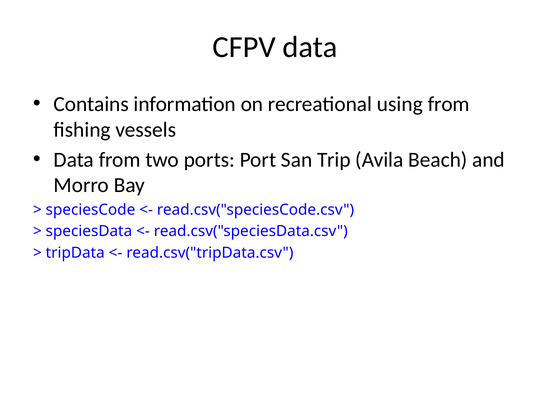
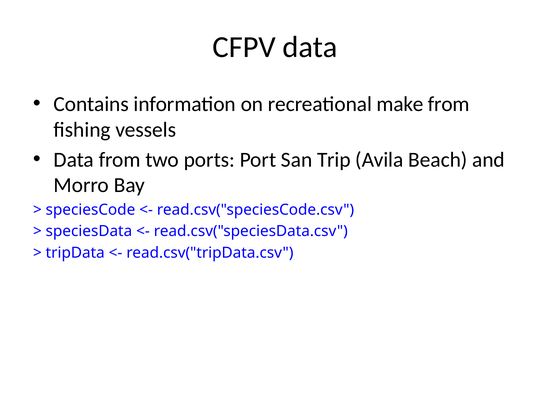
using: using -> make
